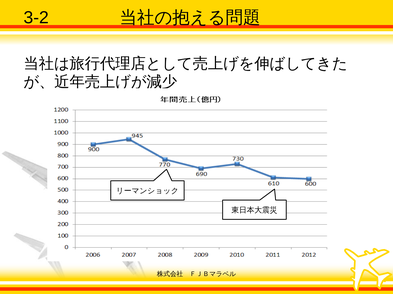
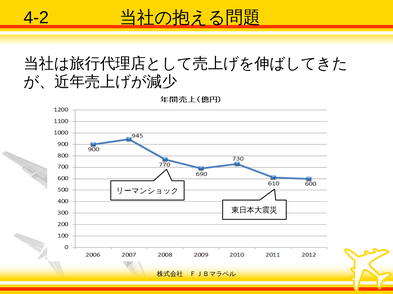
3-2: 3-2 -> 4-2
